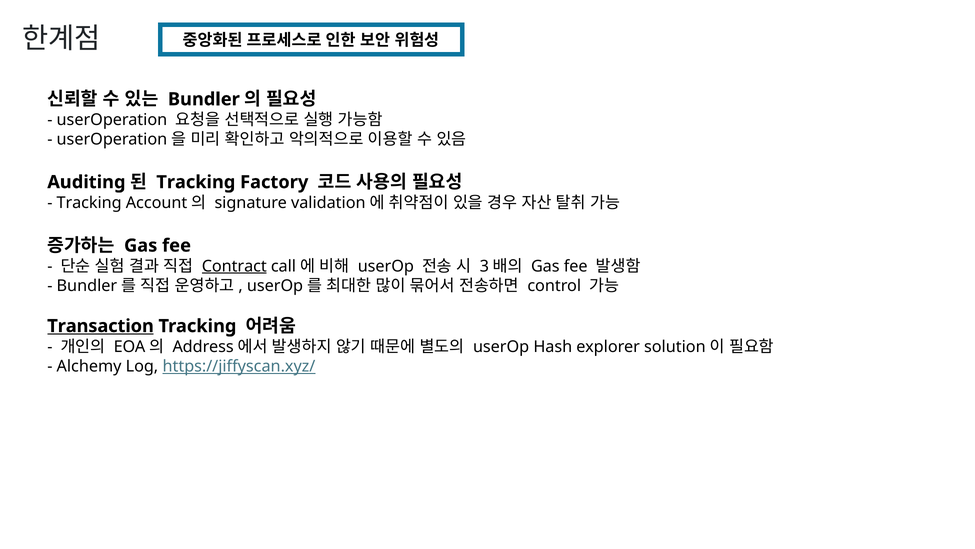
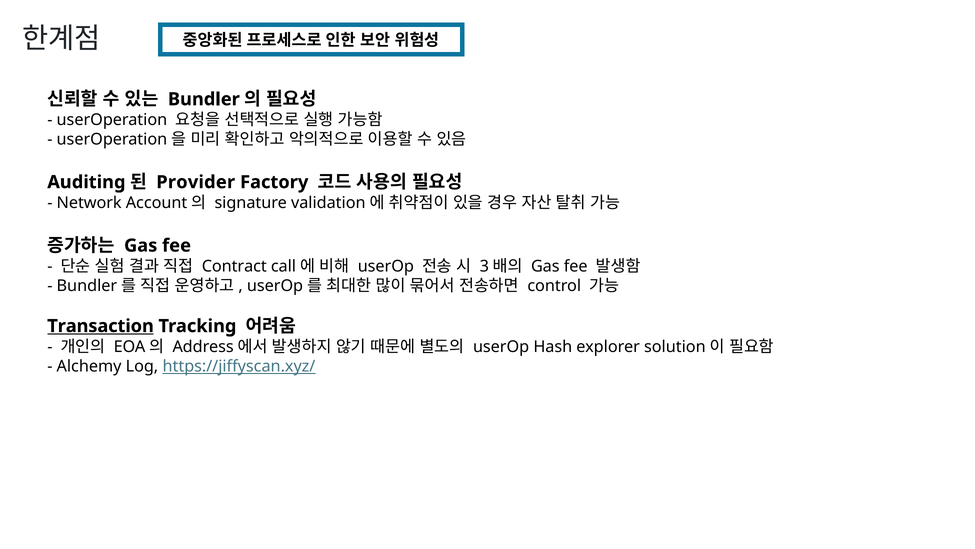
Tracking at (196, 182): Tracking -> Provider
Tracking at (89, 203): Tracking -> Network
Contract underline: present -> none
